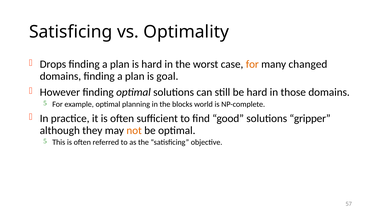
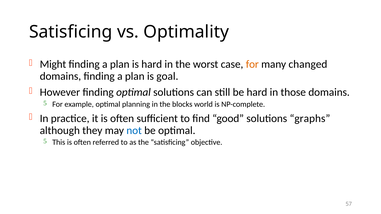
Drops: Drops -> Might
gripper: gripper -> graphs
not colour: orange -> blue
